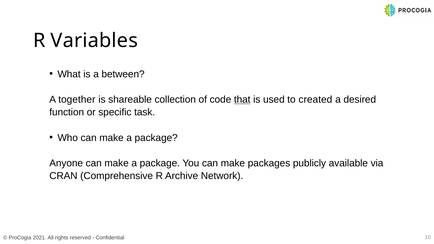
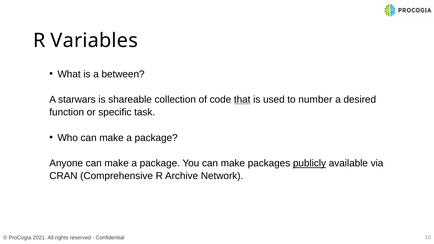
together: together -> starwars
created: created -> number
publicly underline: none -> present
